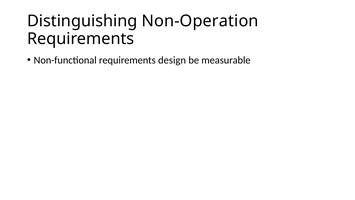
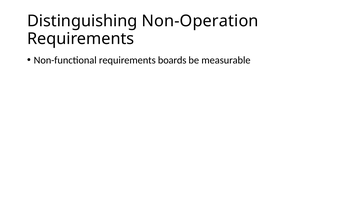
design: design -> boards
